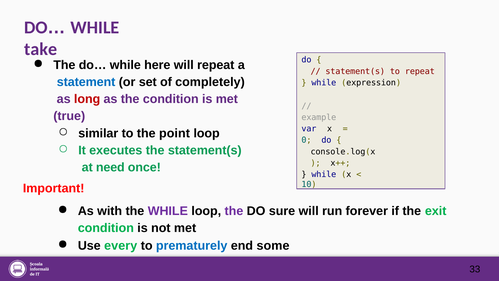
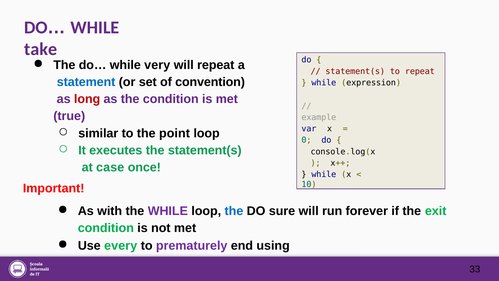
here: here -> very
completely: completely -> convention
need: need -> case
the at (234, 211) colour: purple -> blue
prematurely colour: blue -> purple
some: some -> using
